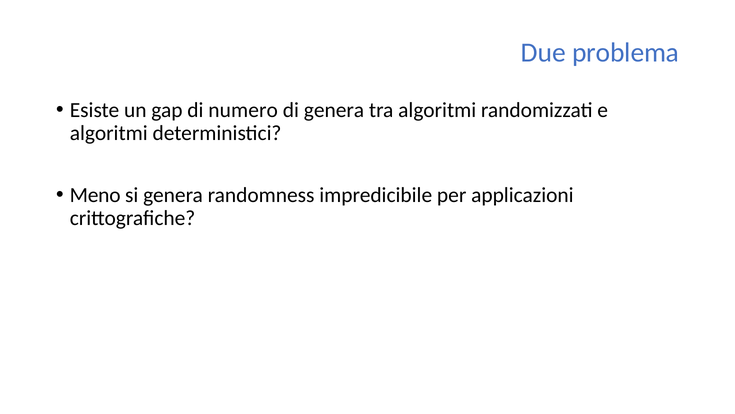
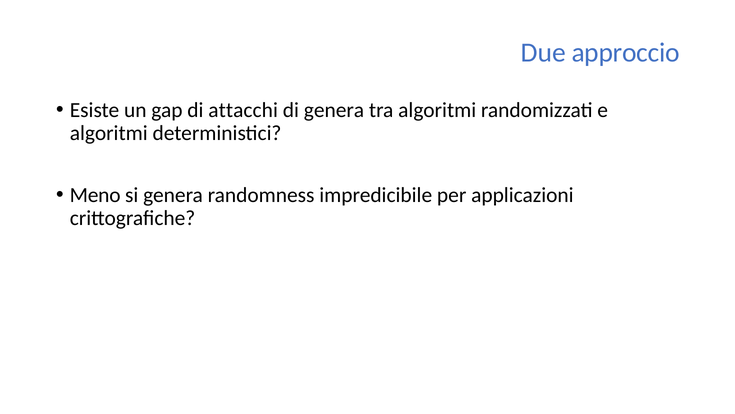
problema: problema -> approccio
numero: numero -> attacchi
